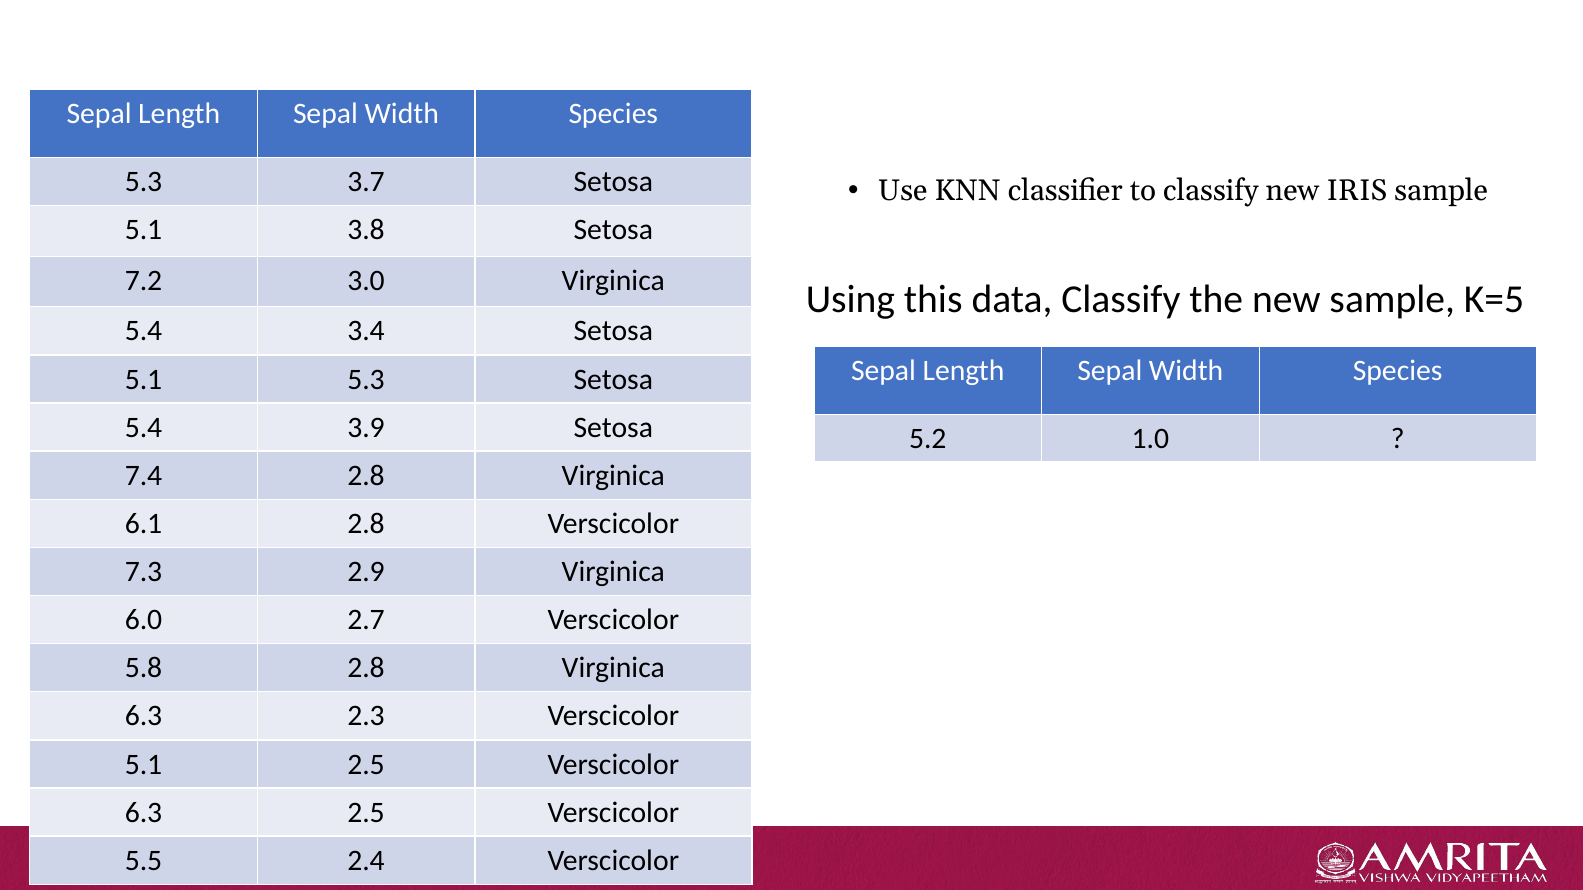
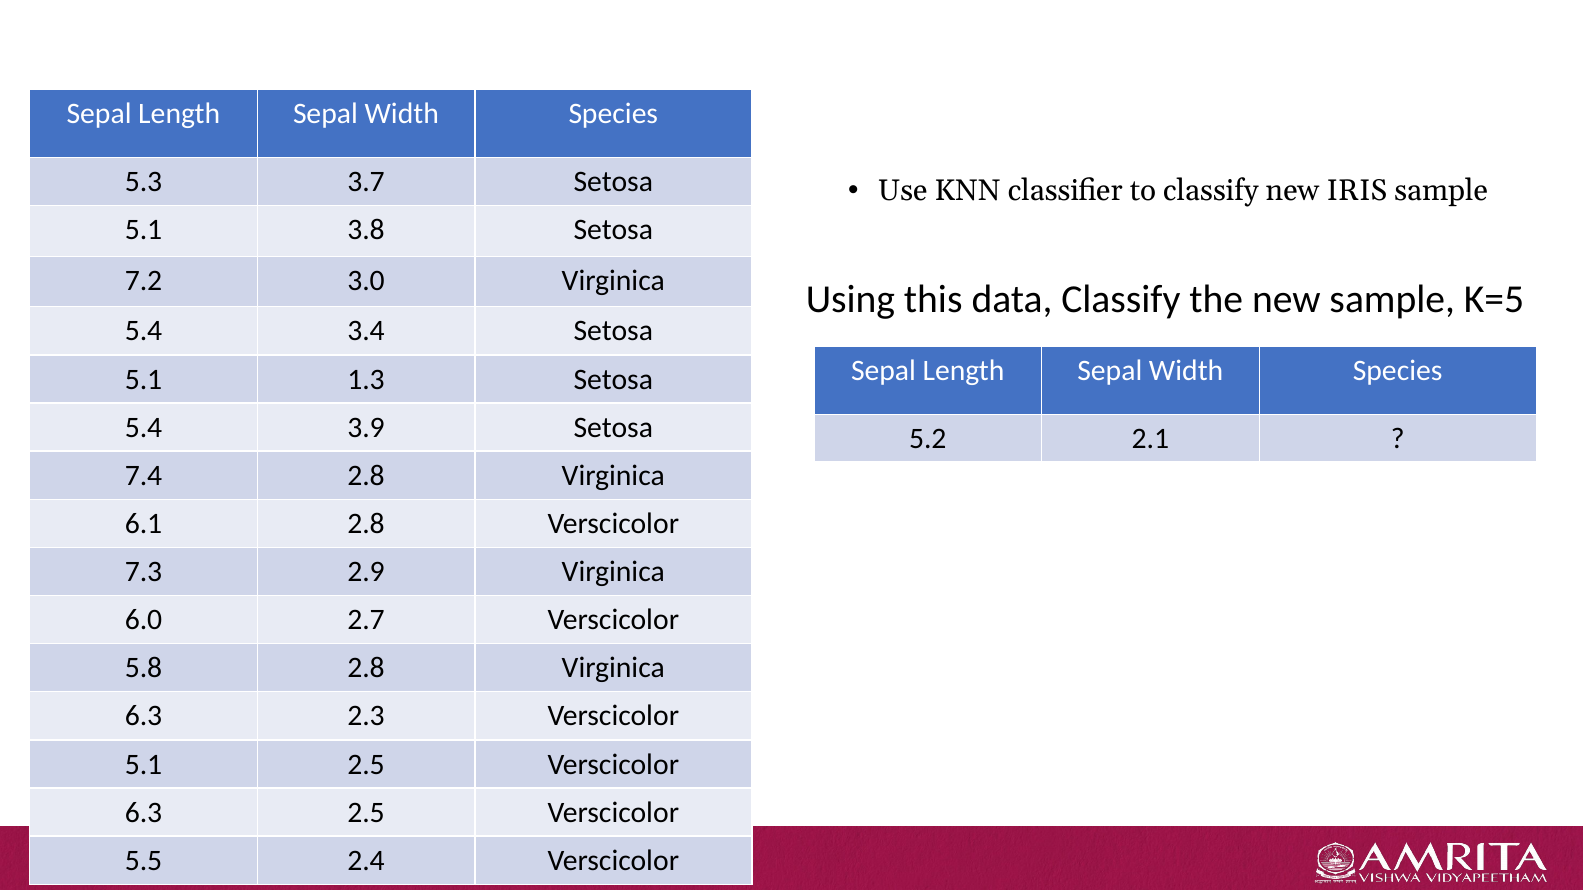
5.1 5.3: 5.3 -> 1.3
1.0: 1.0 -> 2.1
